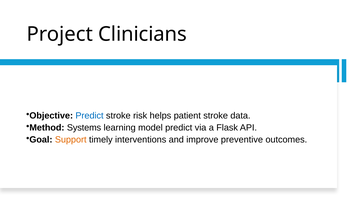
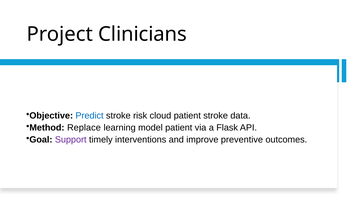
helps: helps -> cloud
Systems: Systems -> Replace
model predict: predict -> patient
Support colour: orange -> purple
